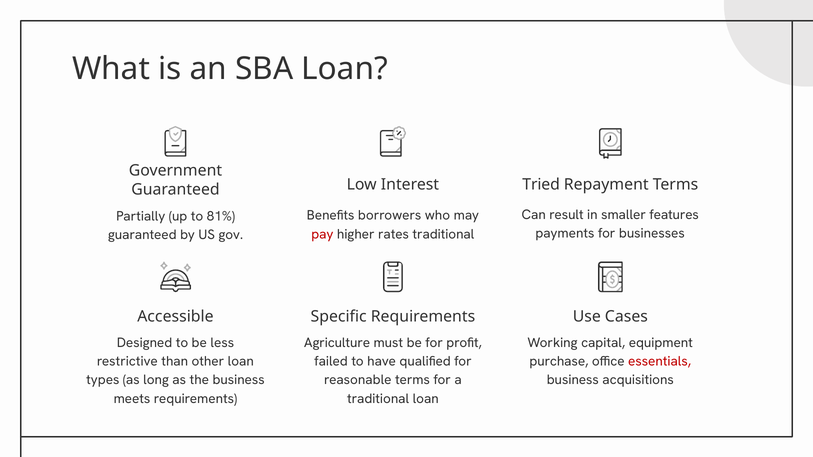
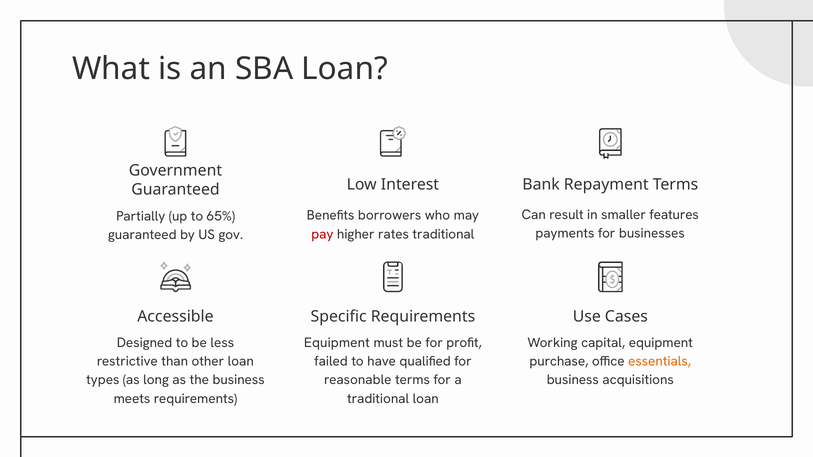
Tried: Tried -> Bank
81%: 81% -> 65%
Agriculture at (337, 343): Agriculture -> Equipment
essentials colour: red -> orange
